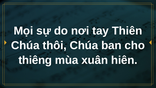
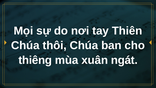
hiên: hiên -> ngát
